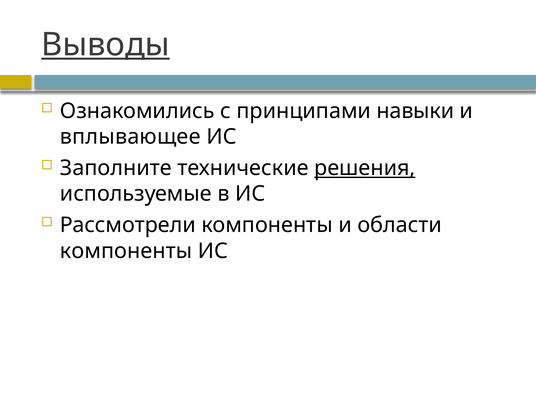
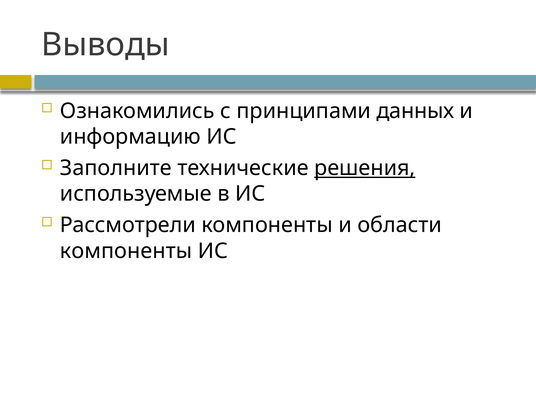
Выводы underline: present -> none
навыки: навыки -> данных
вплывающее: вплывающее -> информацию
